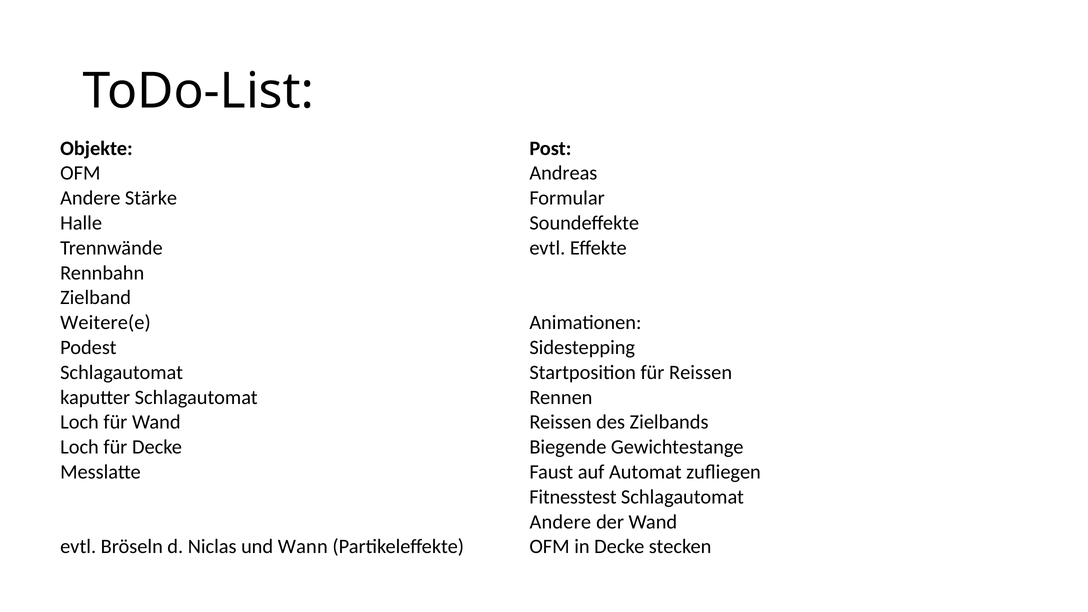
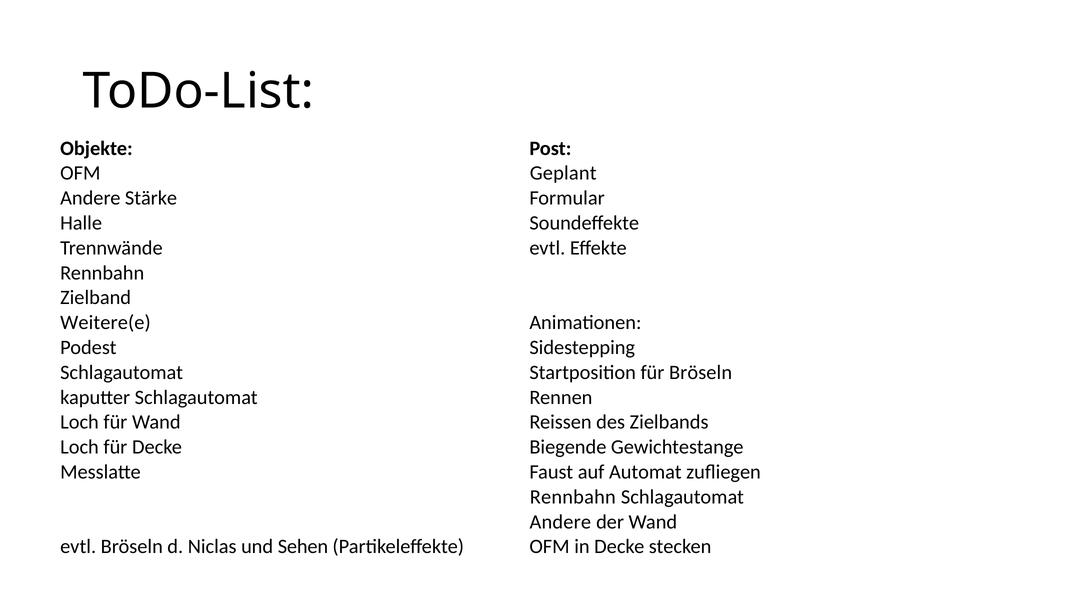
Andreas: Andreas -> Geplant
für Reissen: Reissen -> Bröseln
Fitnesstest at (573, 497): Fitnesstest -> Rennbahn
Wann: Wann -> Sehen
